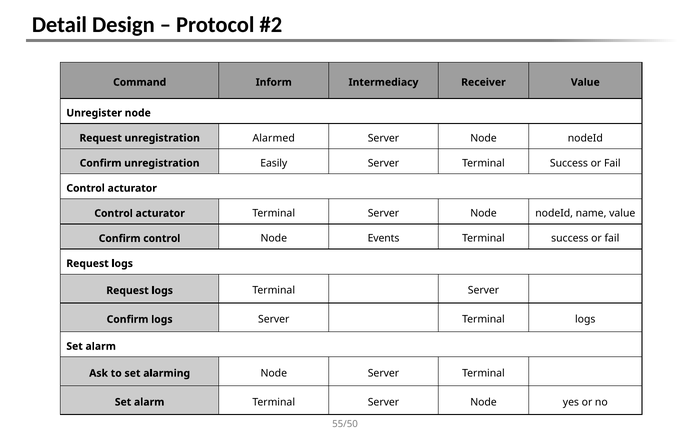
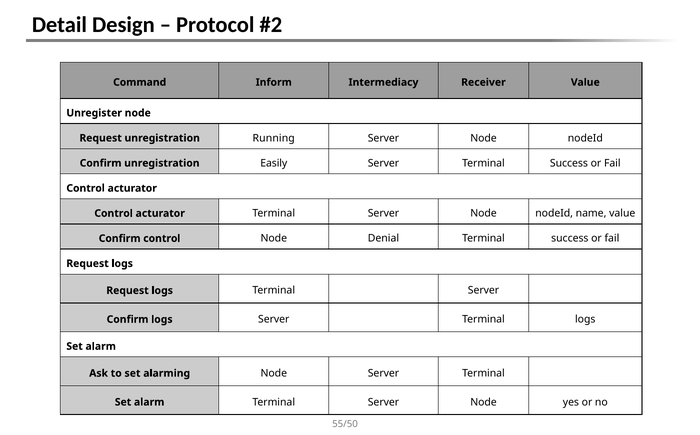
Alarmed: Alarmed -> Running
Events: Events -> Denial
